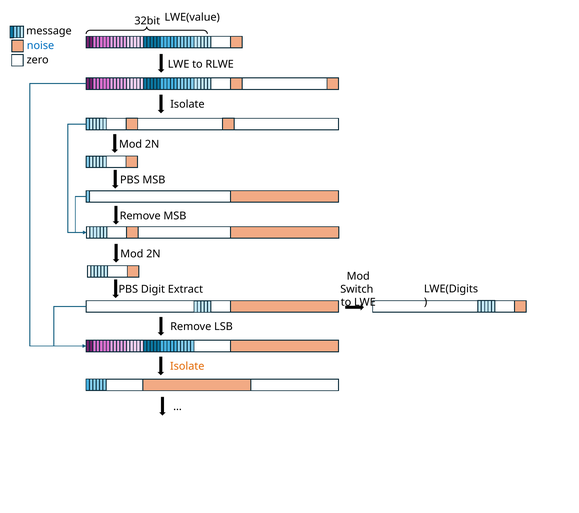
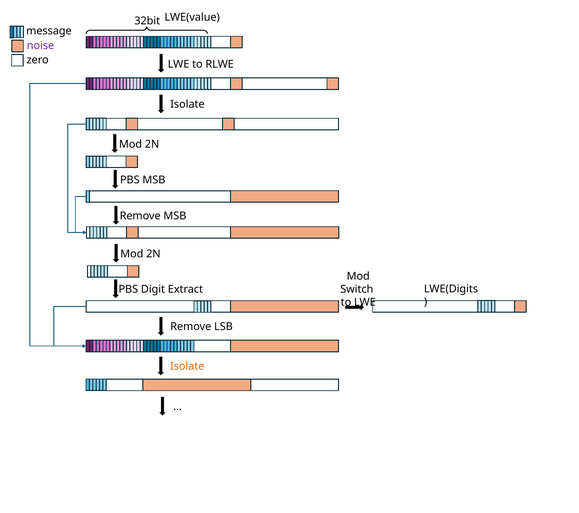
noise colour: blue -> purple
